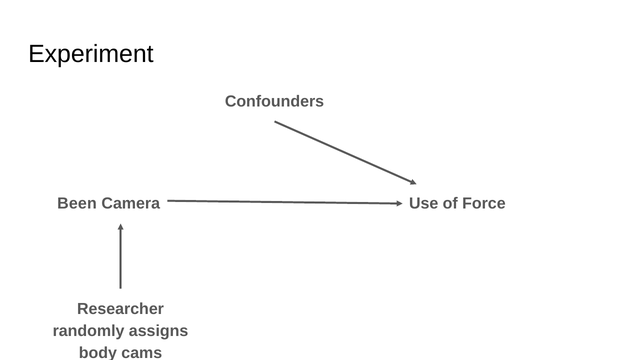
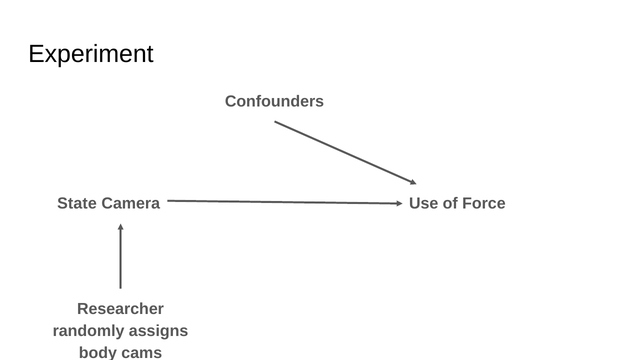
Been: Been -> State
